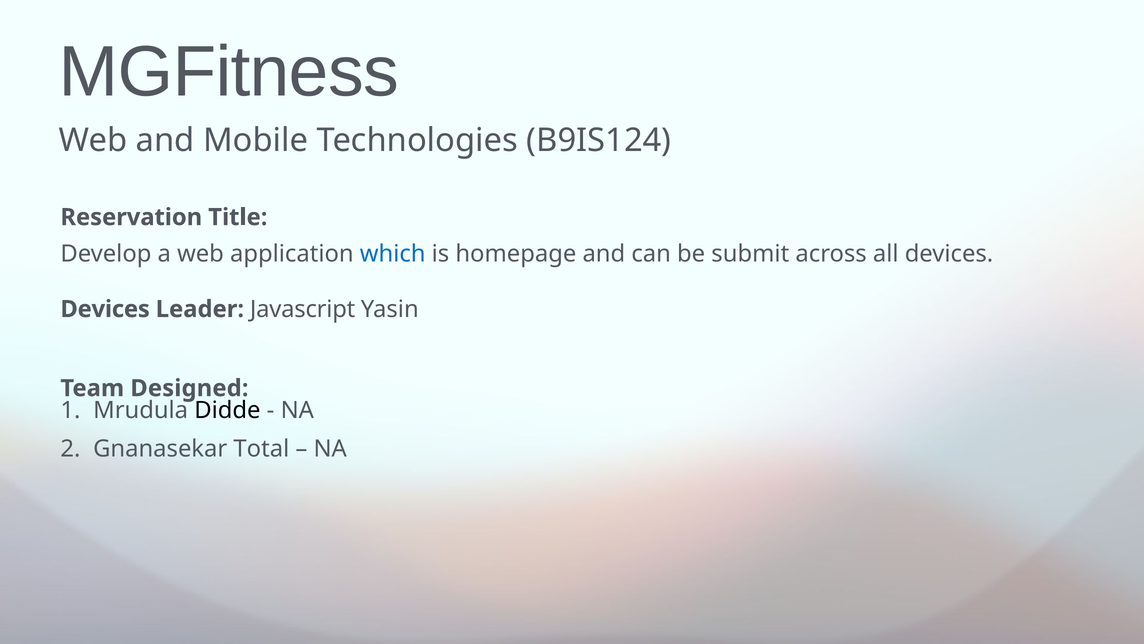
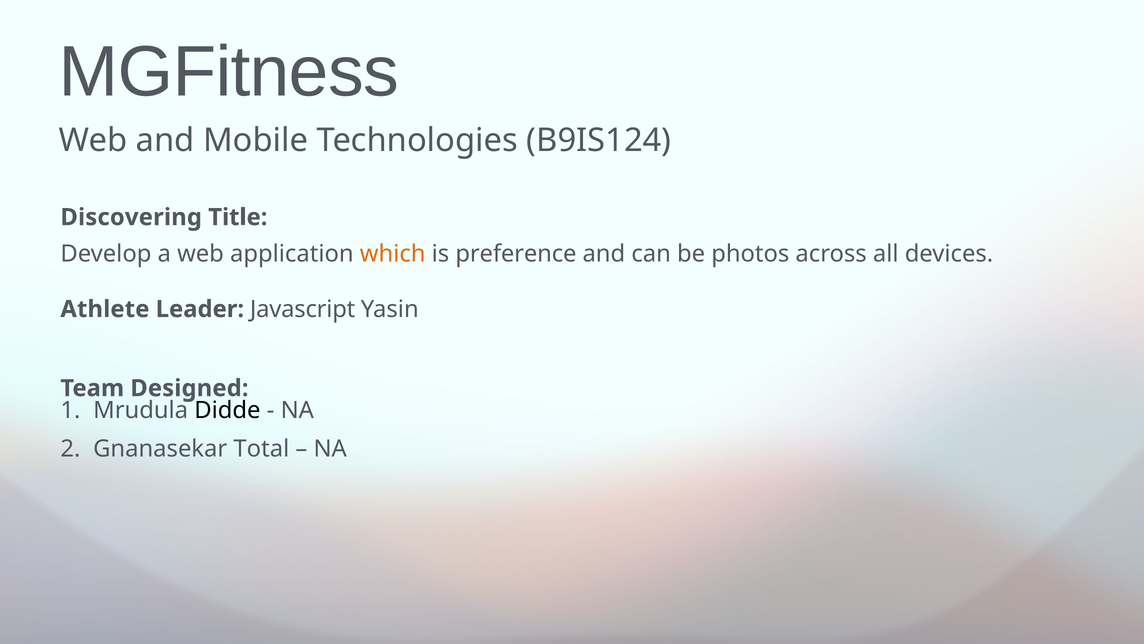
Reservation: Reservation -> Discovering
which colour: blue -> orange
homepage: homepage -> preference
submit: submit -> photos
Devices at (105, 309): Devices -> Athlete
